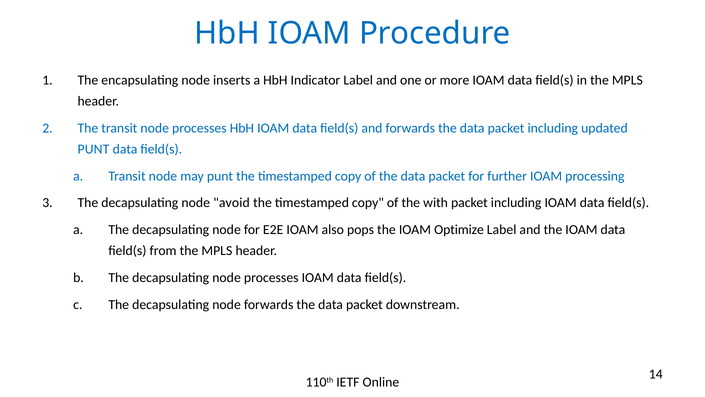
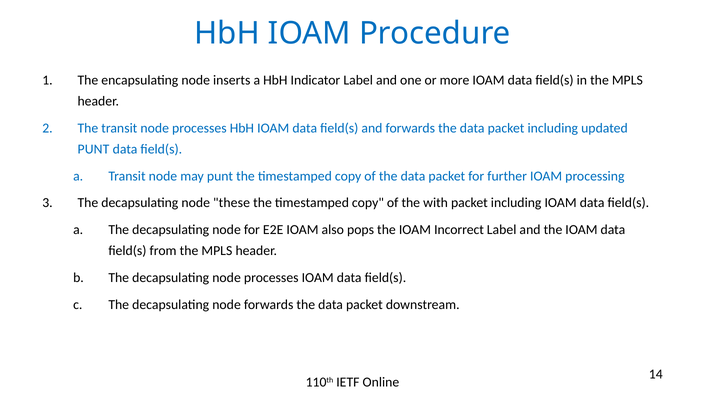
avoid: avoid -> these
Optimize: Optimize -> Incorrect
